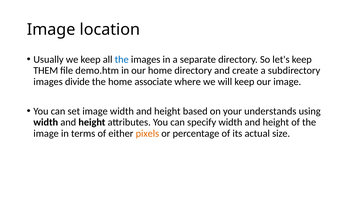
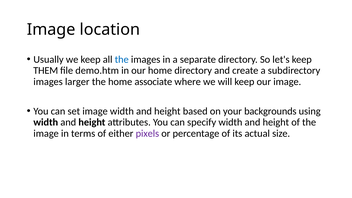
divide: divide -> larger
understands: understands -> backgrounds
pixels colour: orange -> purple
